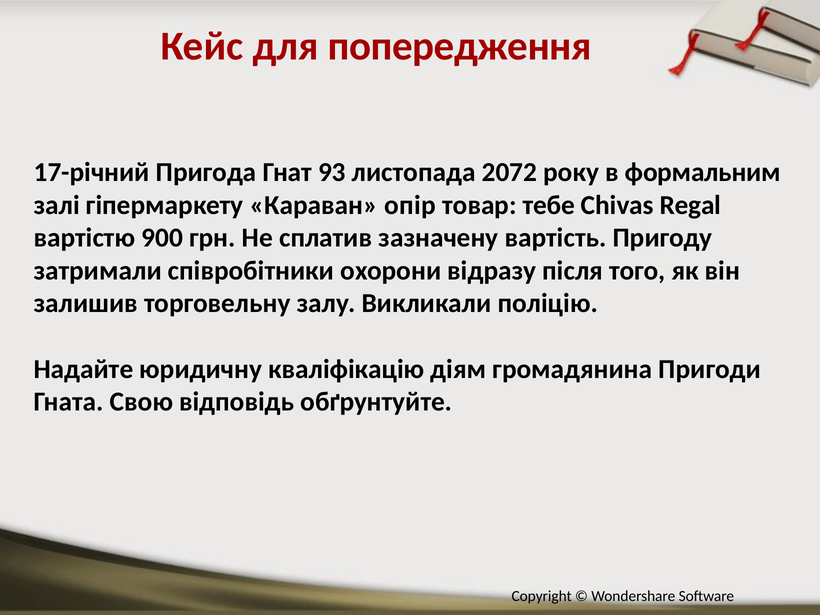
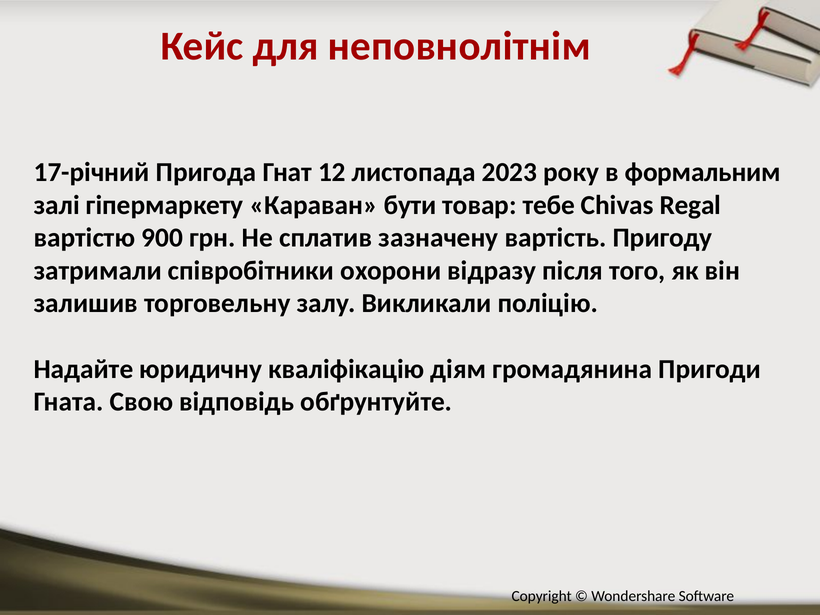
попередження: попередження -> неповнолітнім
93: 93 -> 12
2072: 2072 -> 2023
опір: опір -> бути
